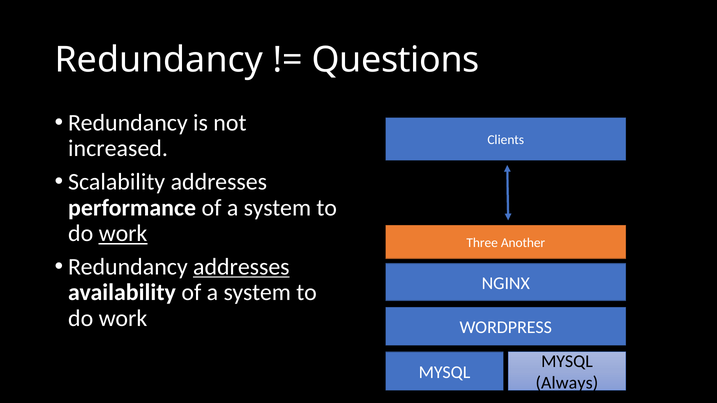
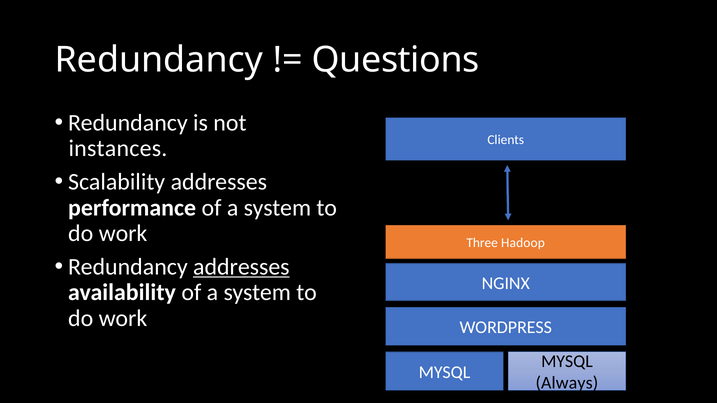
increased: increased -> instances
work at (123, 234) underline: present -> none
Another: Another -> Hadoop
